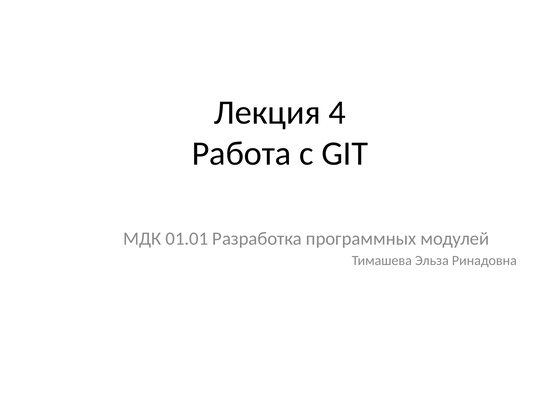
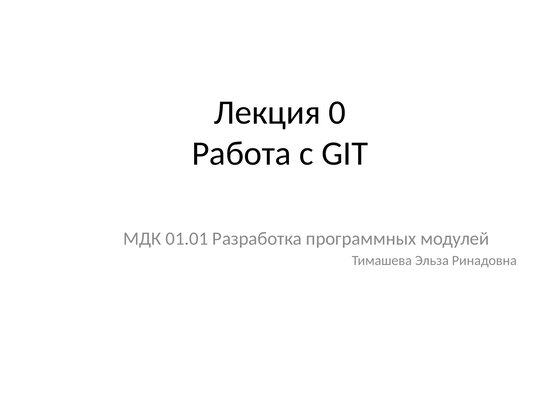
4: 4 -> 0
